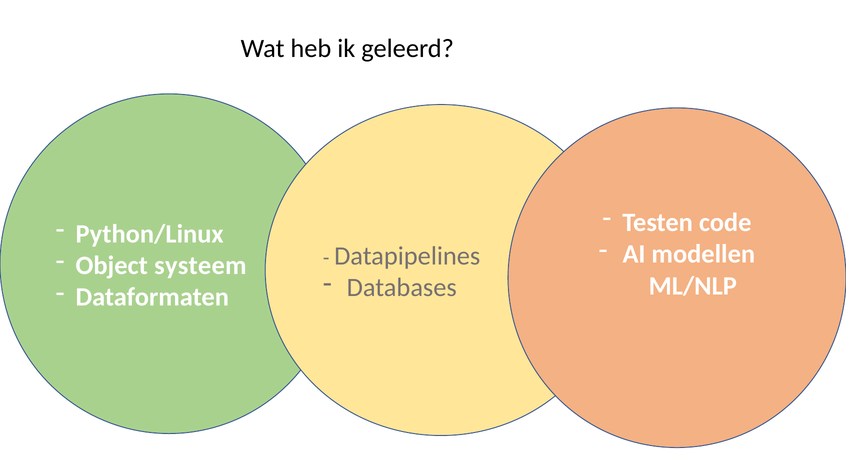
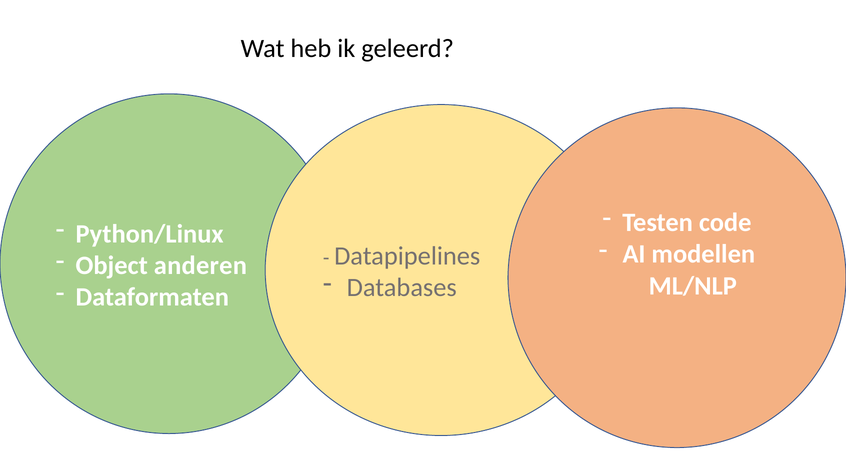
systeem: systeem -> anderen
